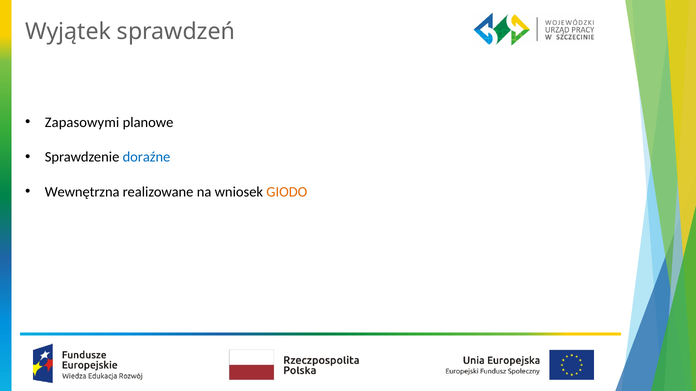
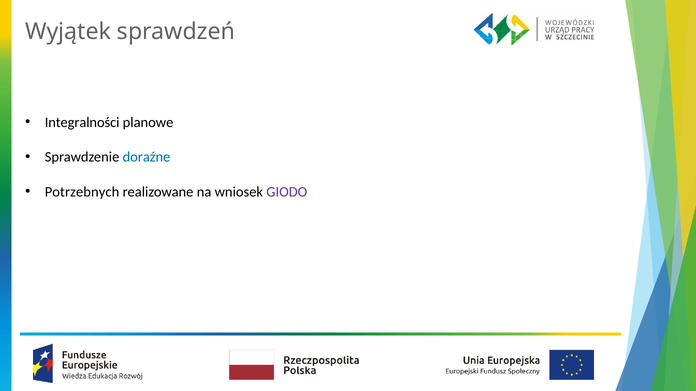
Zapasowymi: Zapasowymi -> Integralności
Wewnętrzna: Wewnętrzna -> Potrzebnych
GIODO colour: orange -> purple
